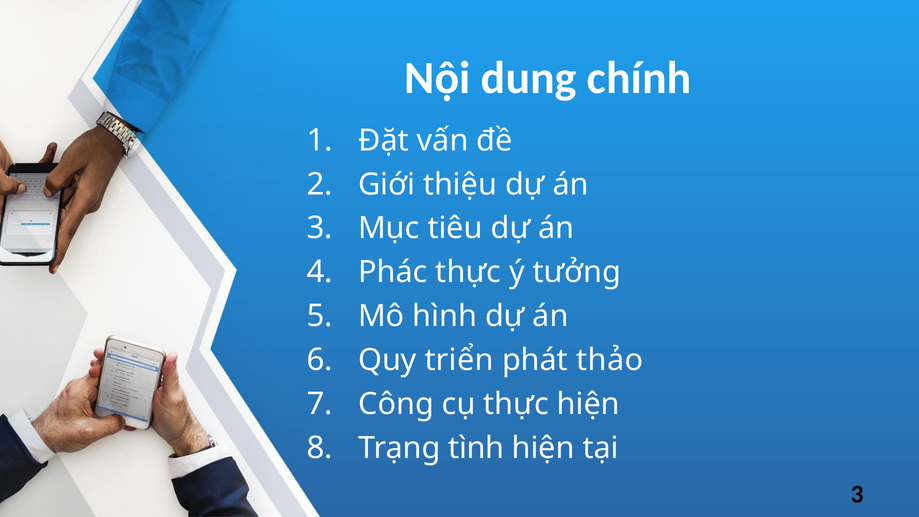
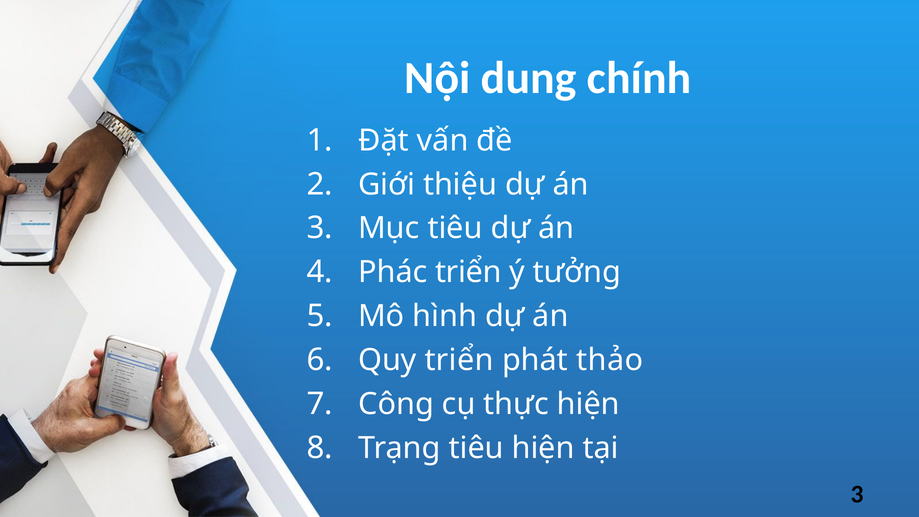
Phác thực: thực -> triển
Trạng tình: tình -> tiêu
